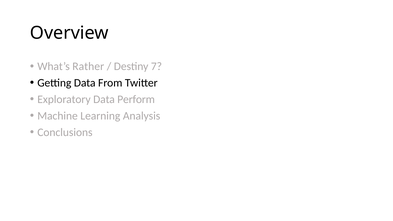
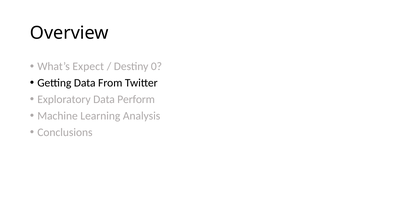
Rather: Rather -> Expect
7: 7 -> 0
